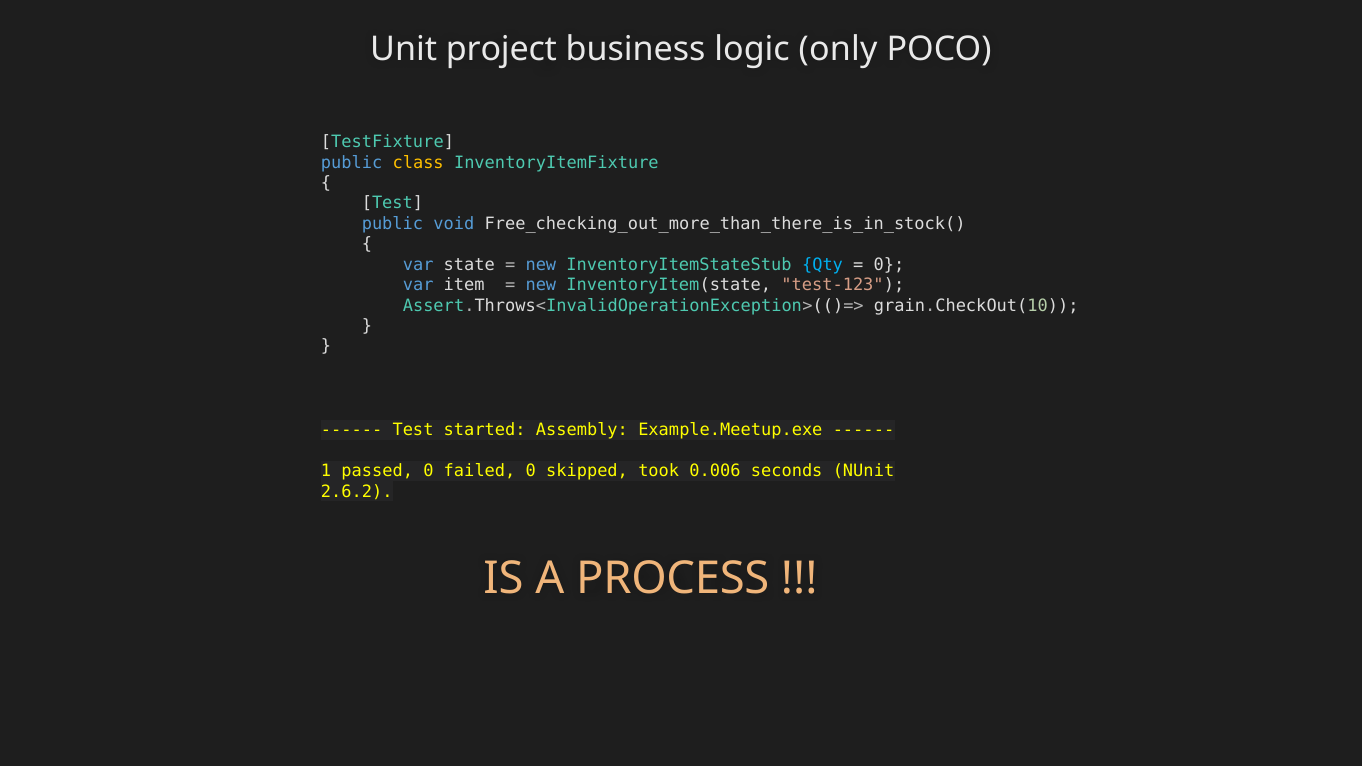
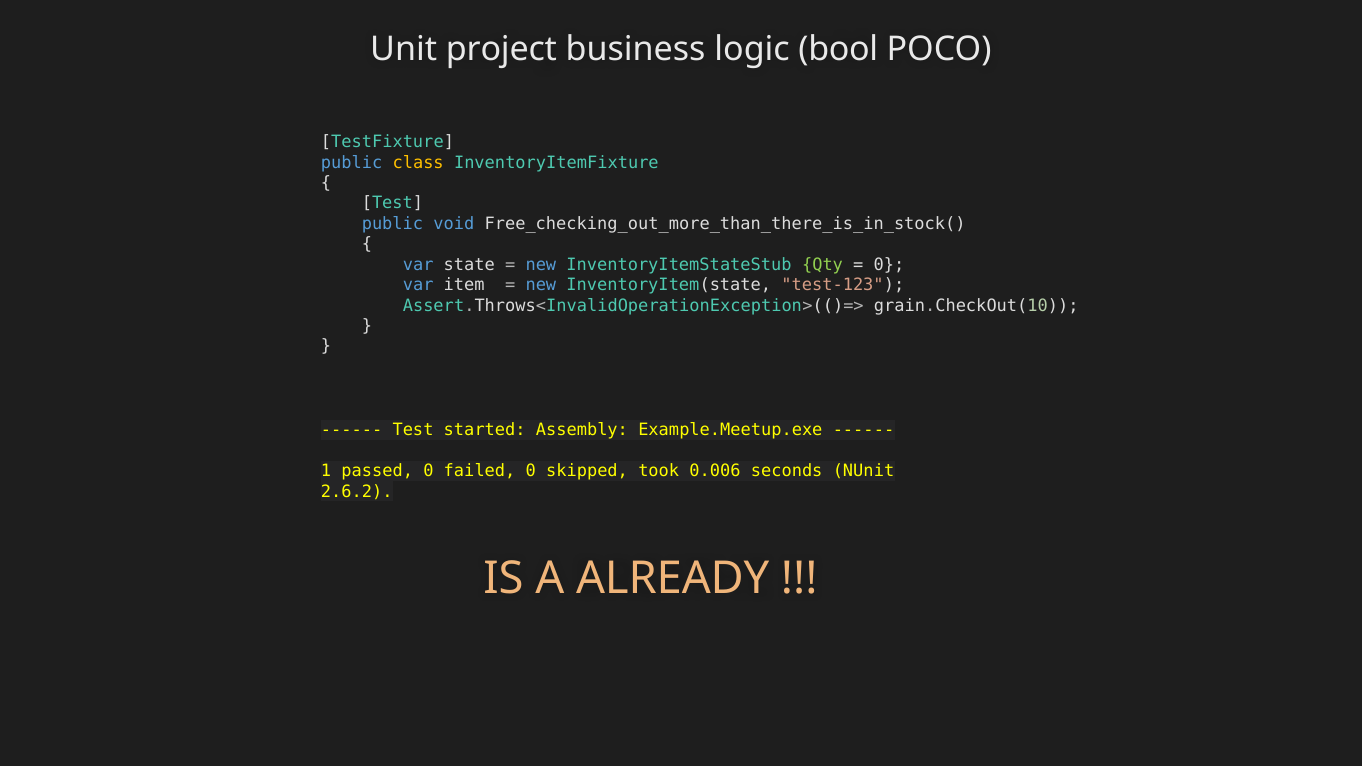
only: only -> bool
Qty colour: light blue -> light green
PROCESS: PROCESS -> ALREADY
